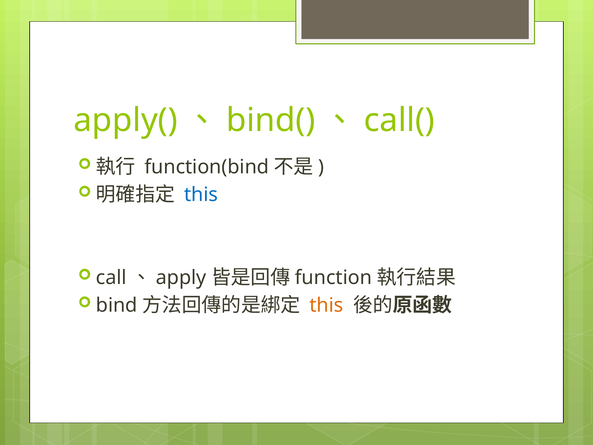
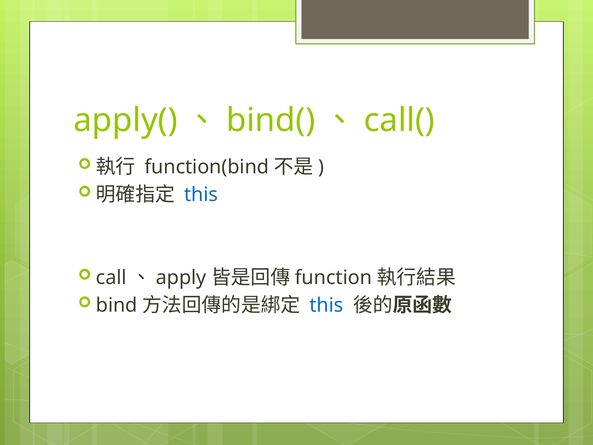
this at (326, 305) colour: orange -> blue
